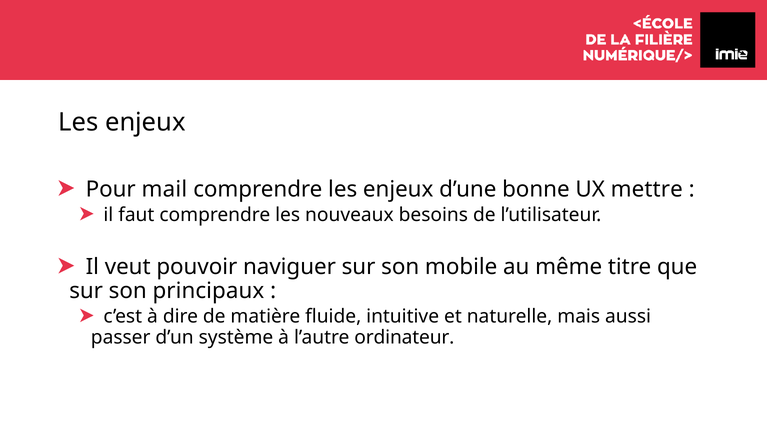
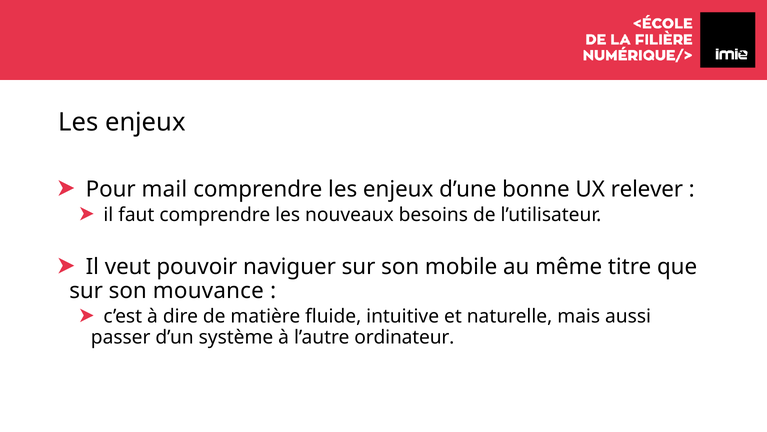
mettre: mettre -> relever
principaux: principaux -> mouvance
